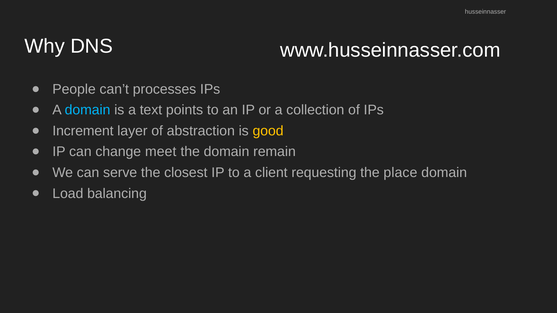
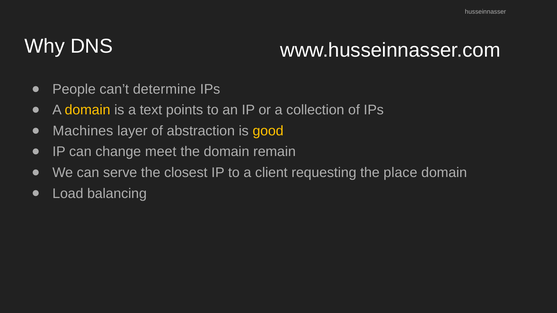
processes: processes -> determine
domain at (88, 110) colour: light blue -> yellow
Increment: Increment -> Machines
